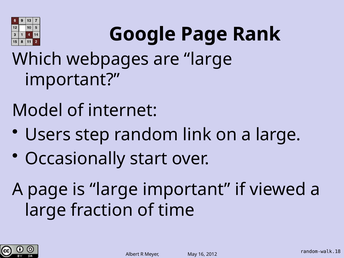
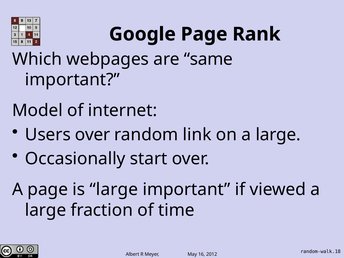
are large: large -> same
Users step: step -> over
